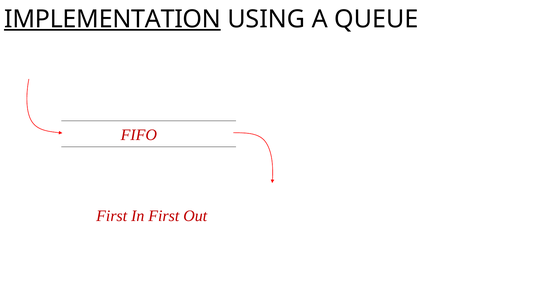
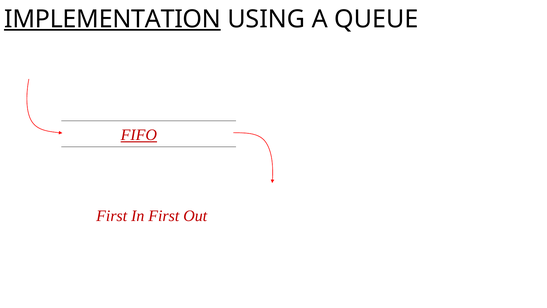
FIFO underline: none -> present
